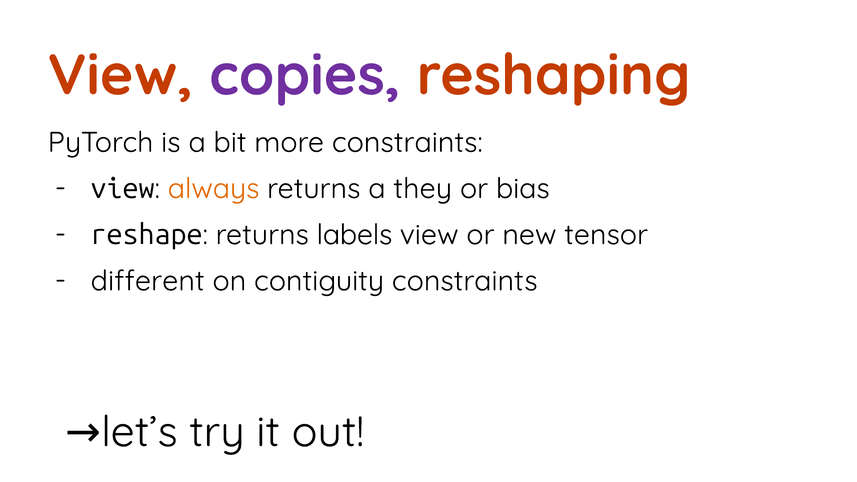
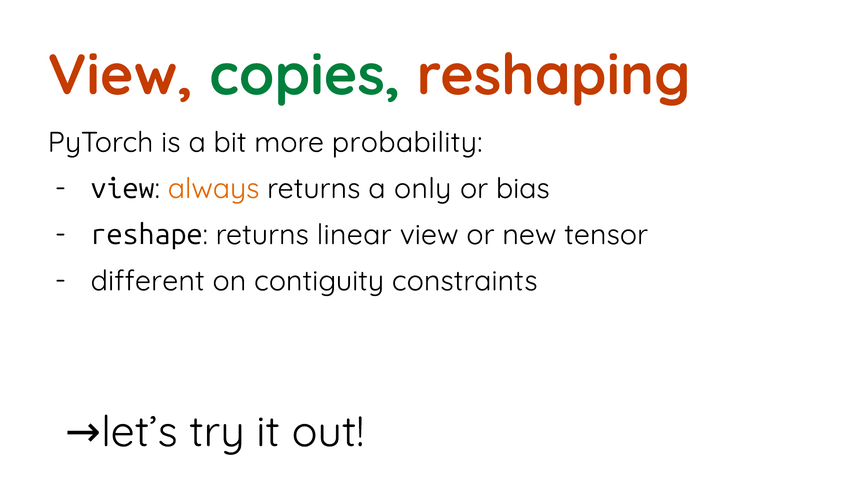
copies colour: purple -> green
more constraints: constraints -> probability
they: they -> only
labels: labels -> linear
